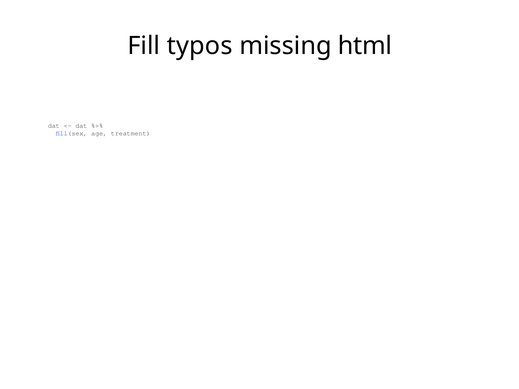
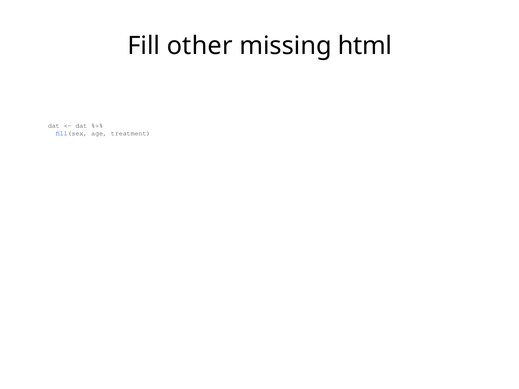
typos: typos -> other
